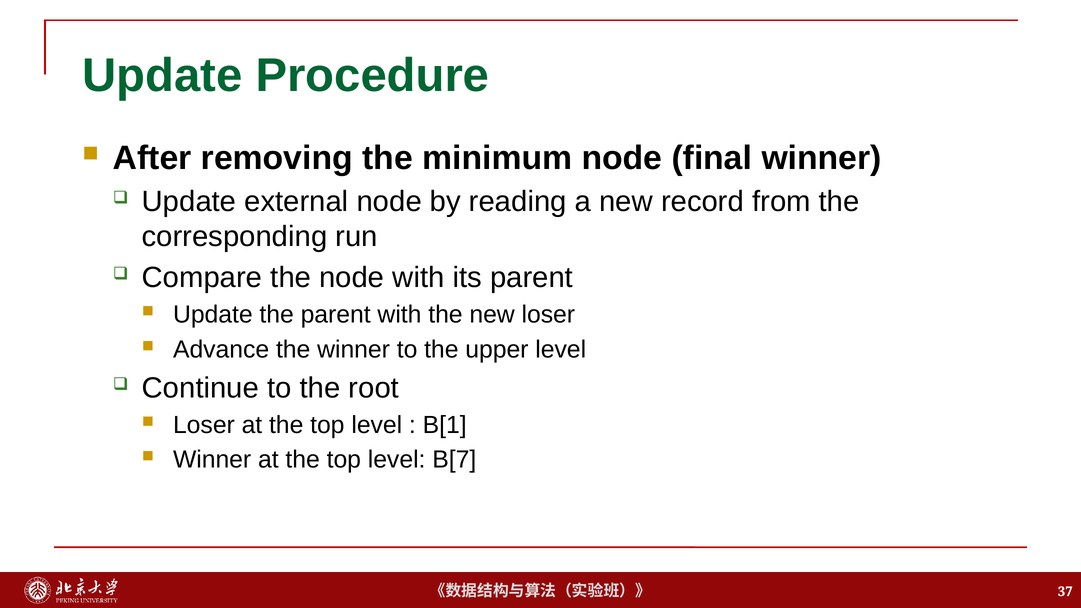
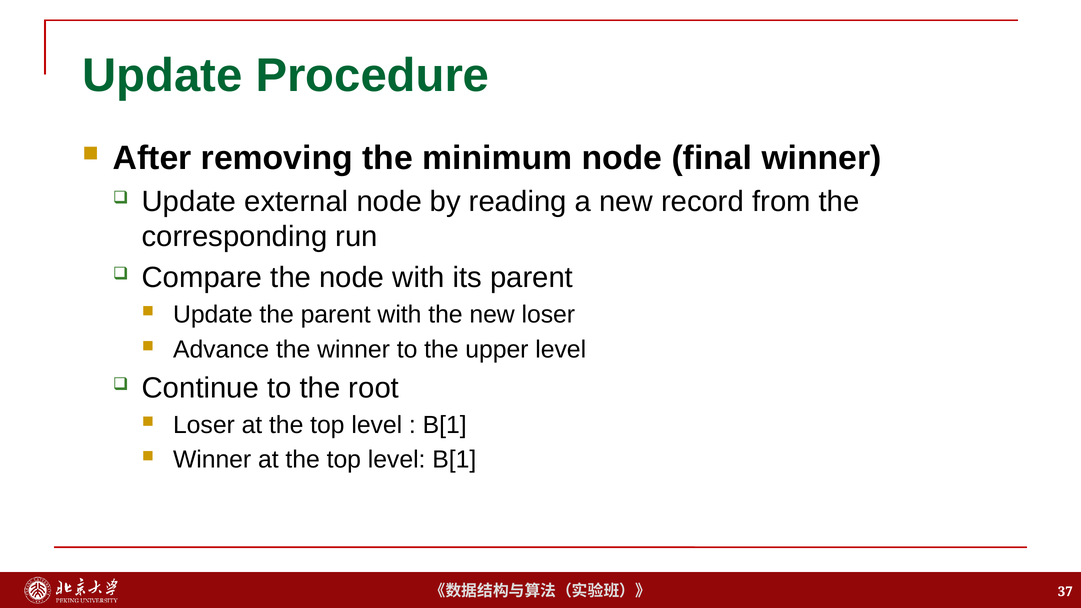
level B[7: B[7 -> B[1
